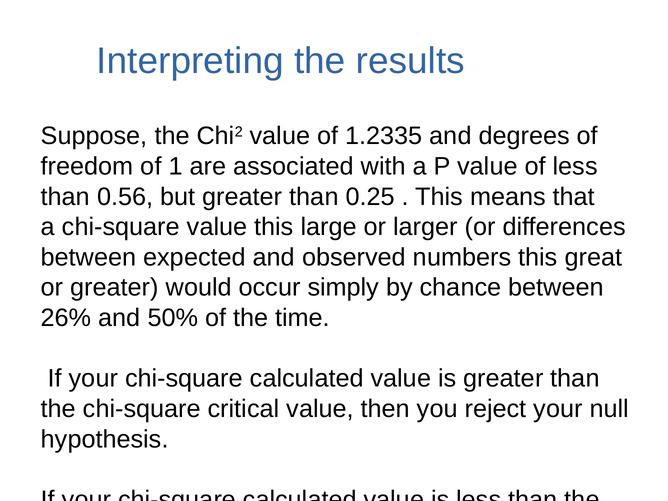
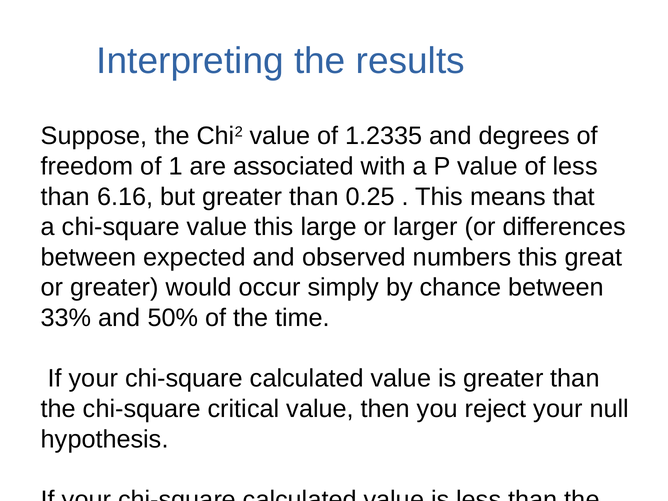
0.56: 0.56 -> 6.16
26%: 26% -> 33%
